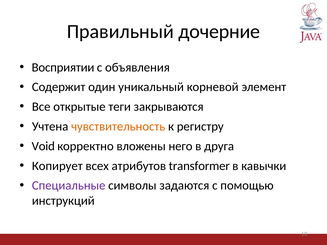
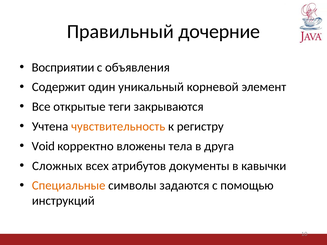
него: него -> тела
Копирует: Копирует -> Сложных
transformer: transformer -> документы
Специальные colour: purple -> orange
